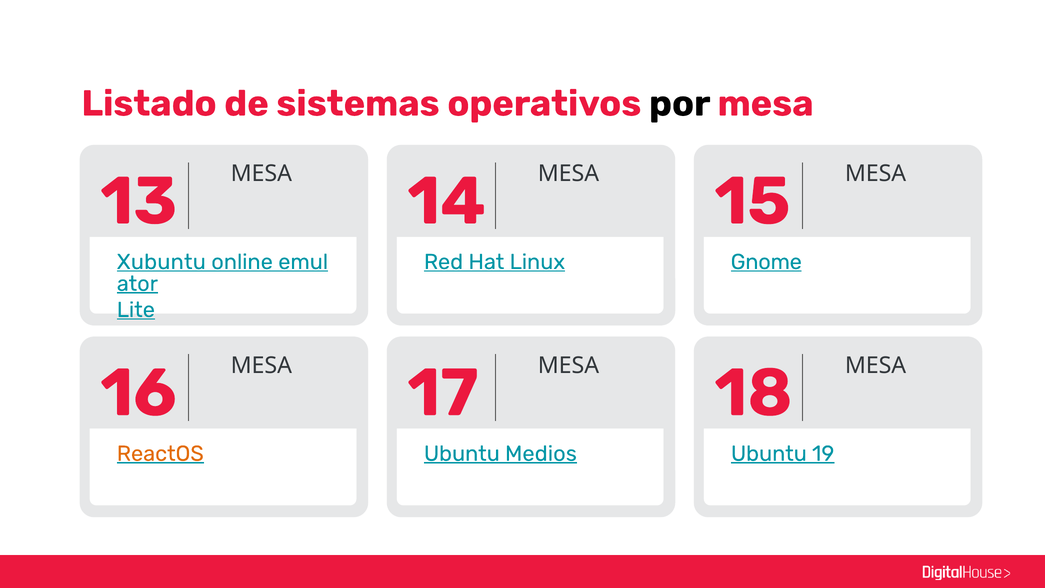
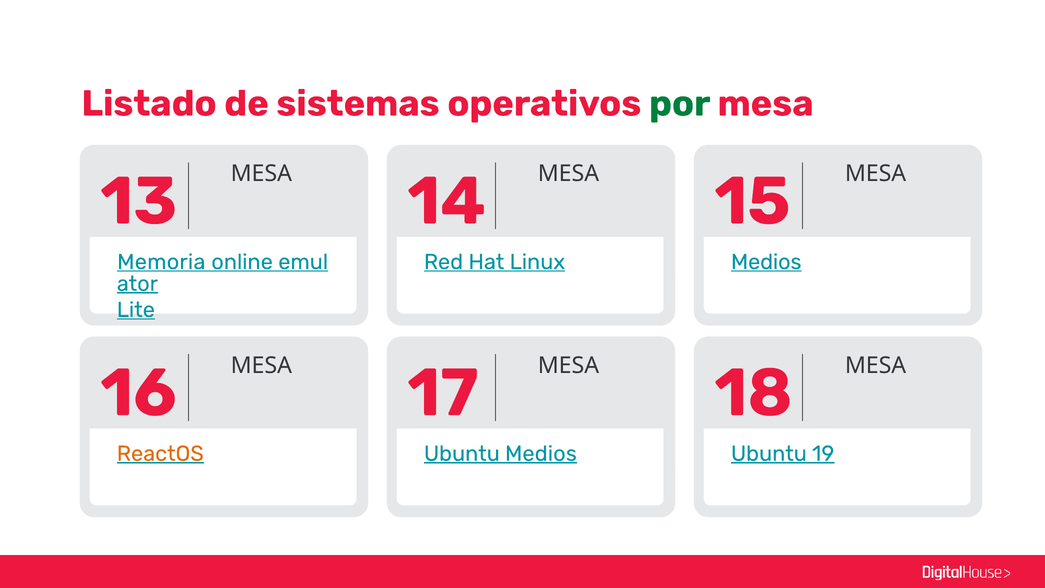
por colour: black -> green
Xubuntu: Xubuntu -> Memoria
Gnome at (766, 262): Gnome -> Medios
